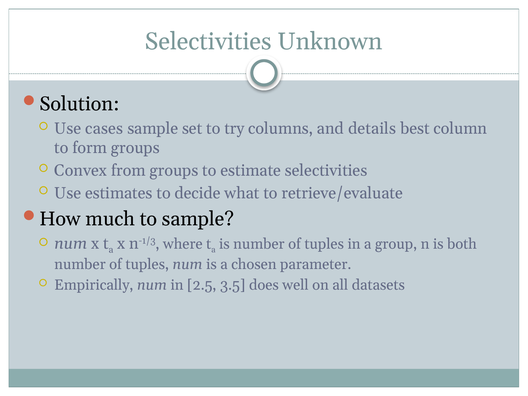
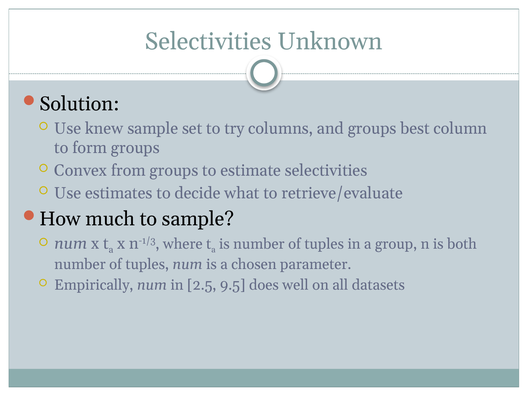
cases: cases -> knew
and details: details -> groups
3.5: 3.5 -> 9.5
